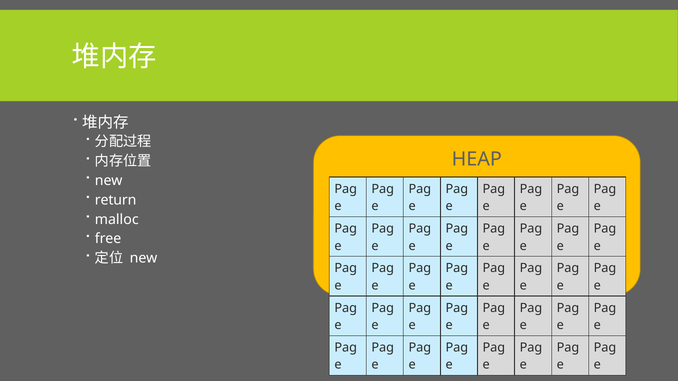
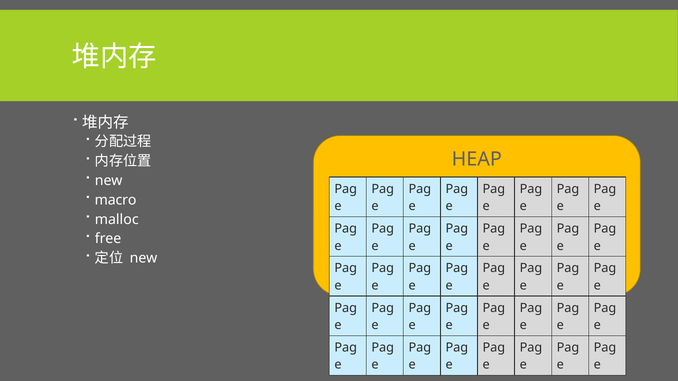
return: return -> macro
